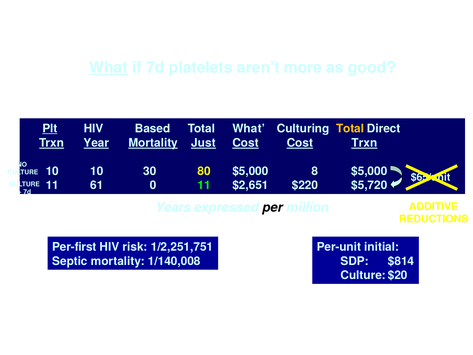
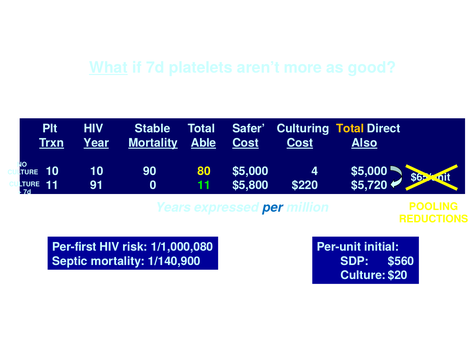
Plt underline: present -> none
Based: Based -> Stable
Total What: What -> Safer
Just: Just -> Able
Cost Trxn: Trxn -> Also
30: 30 -> 90
8: 8 -> 4
61: 61 -> 91
$2,651: $2,651 -> $5,800
per colour: black -> blue
ADDITIVE: ADDITIVE -> POOLING
1/2,251,751: 1/2,251,751 -> 1/1,000,080
1/140,008: 1/140,008 -> 1/140,900
$814: $814 -> $560
